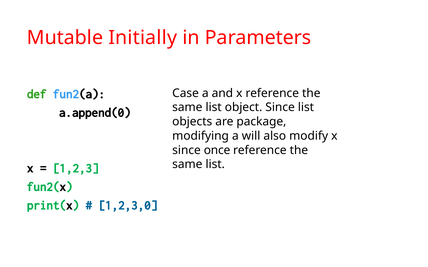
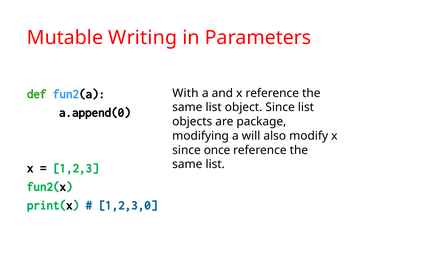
Initially: Initially -> Writing
Case: Case -> With
